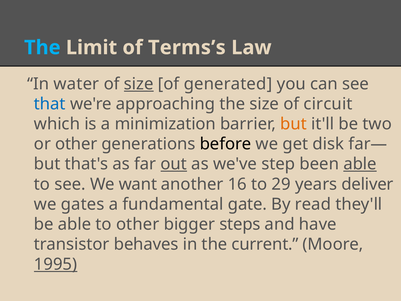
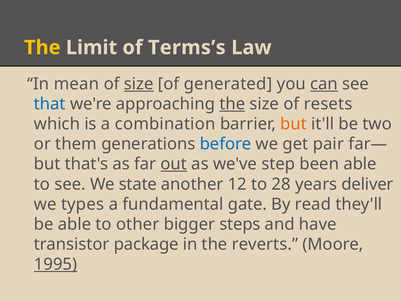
The at (42, 48) colour: light blue -> yellow
water: water -> mean
can underline: none -> present
the at (232, 104) underline: none -> present
circuit: circuit -> resets
minimization: minimization -> combination
or other: other -> them
before colour: black -> blue
disk: disk -> pair
able at (360, 164) underline: present -> none
want: want -> state
16: 16 -> 12
29: 29 -> 28
gates: gates -> types
behaves: behaves -> package
current: current -> reverts
